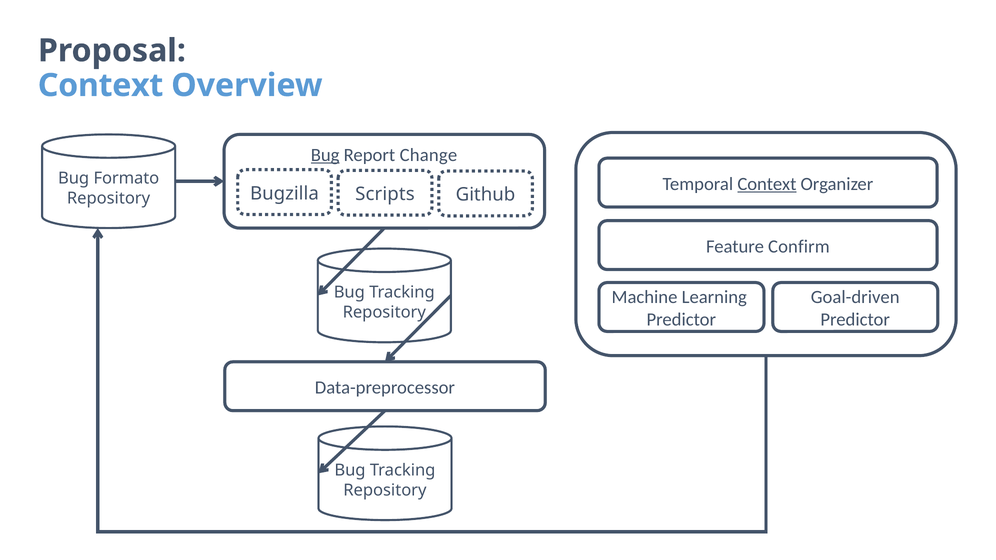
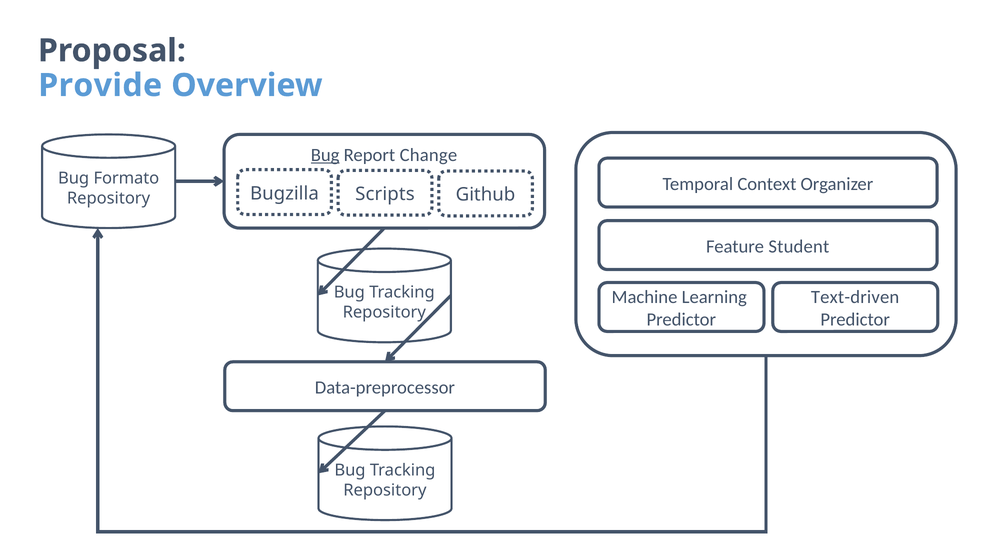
Context at (101, 85): Context -> Provide
Context at (767, 184) underline: present -> none
Confirm: Confirm -> Student
Goal-driven: Goal-driven -> Text-driven
